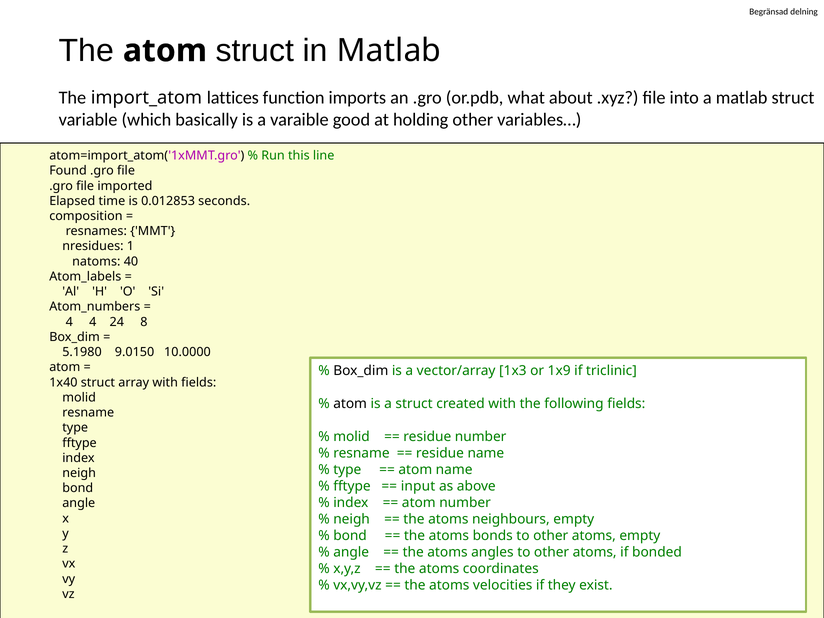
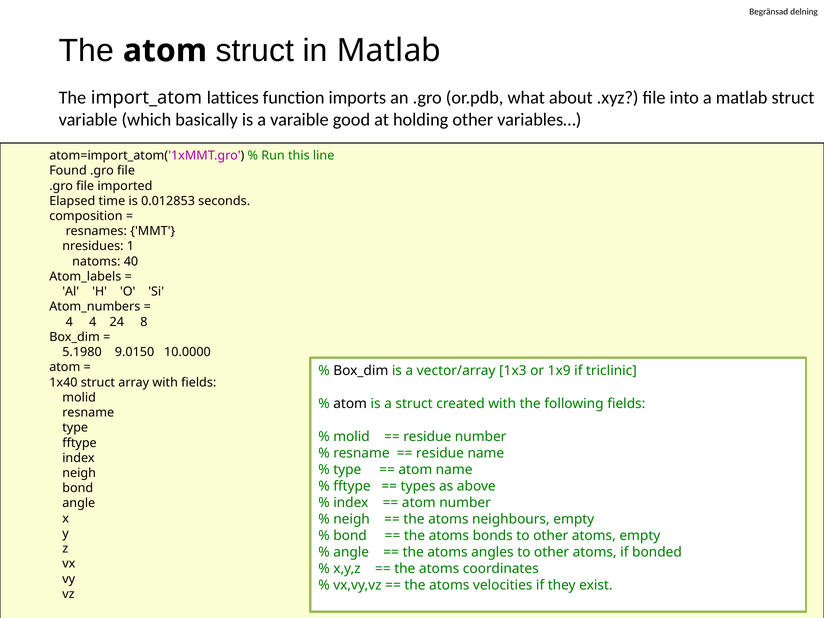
input: input -> types
